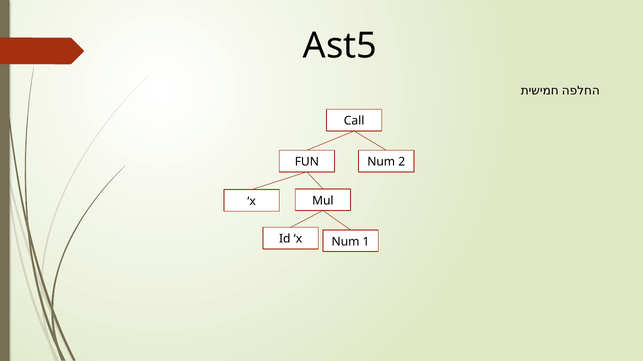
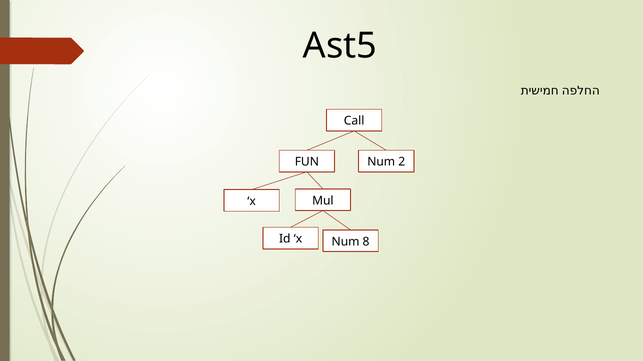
1: 1 -> 8
